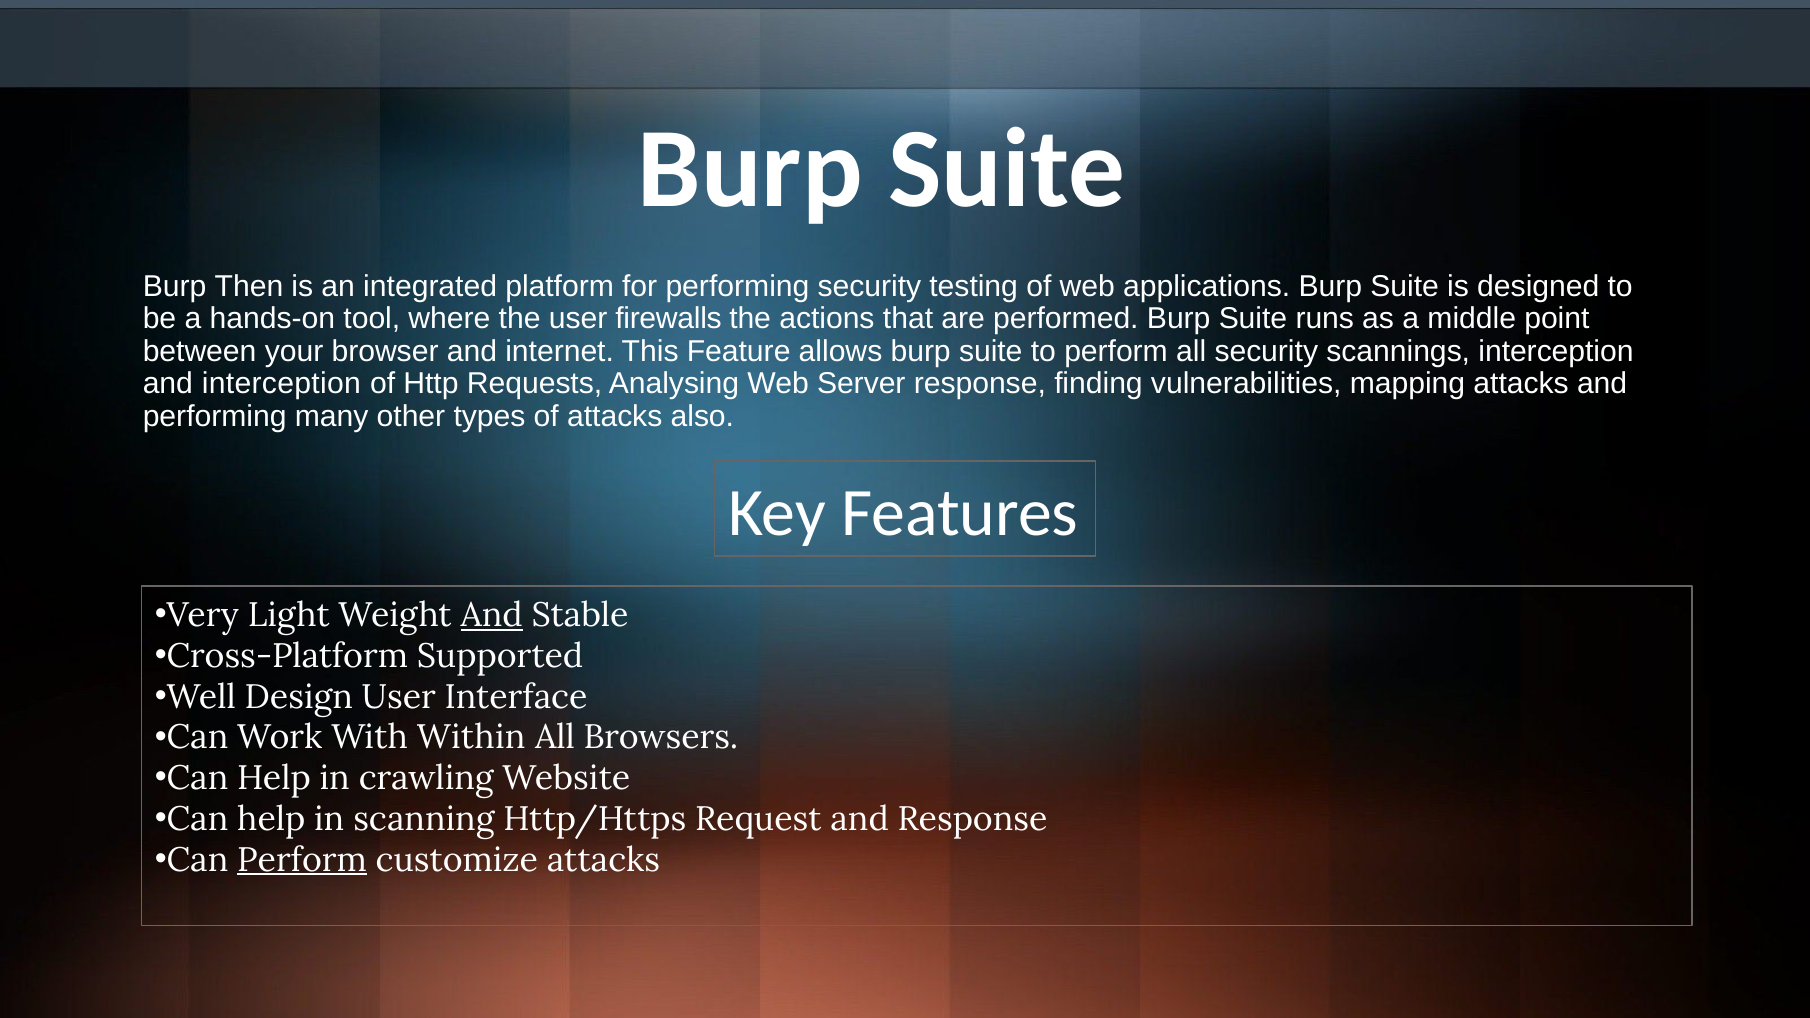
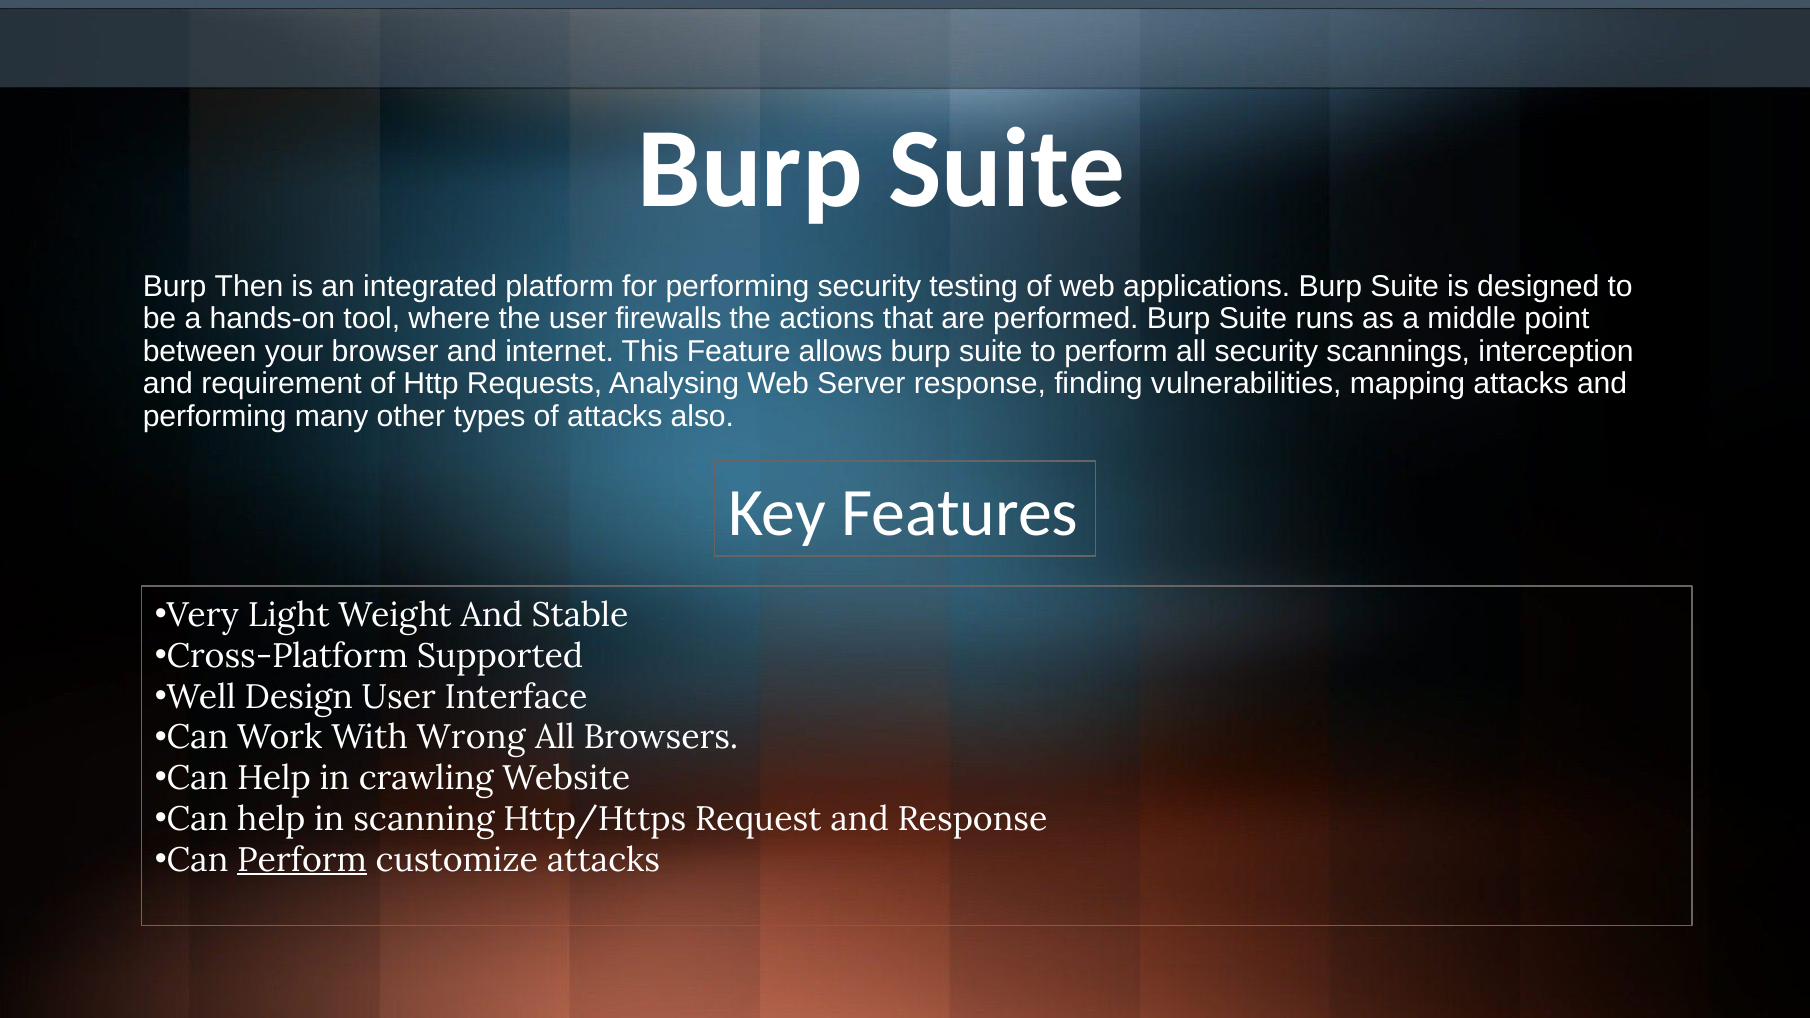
and interception: interception -> requirement
And at (492, 616) underline: present -> none
Within: Within -> Wrong
